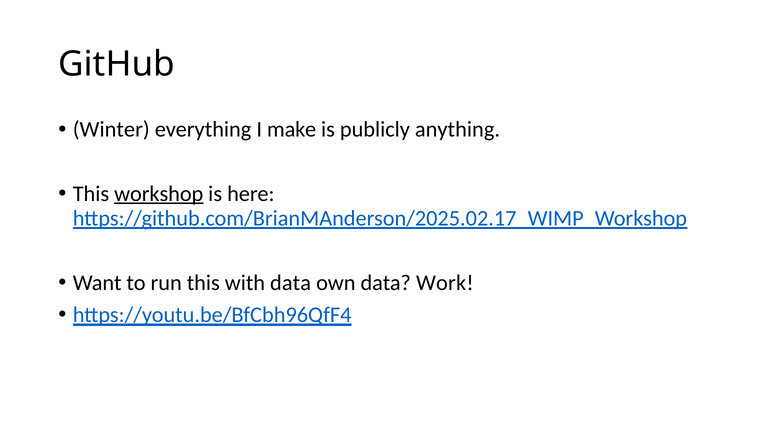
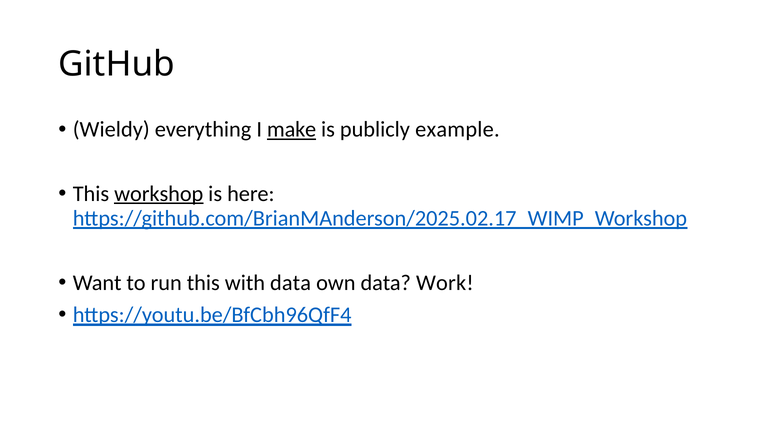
Winter: Winter -> Wieldy
make underline: none -> present
anything: anything -> example
